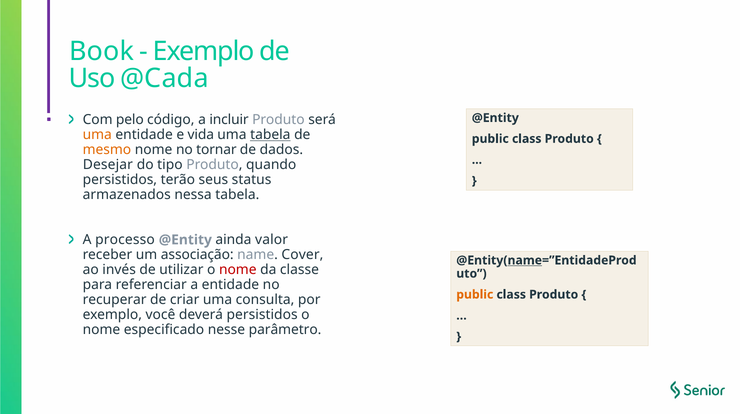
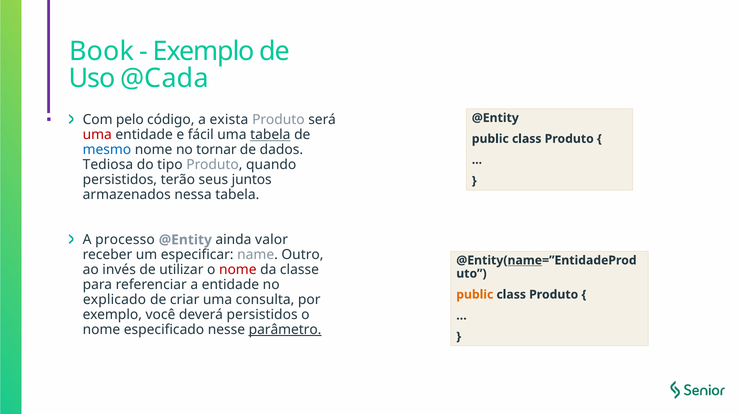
incluir: incluir -> exista
uma at (97, 135) colour: orange -> red
vida: vida -> fácil
mesmo colour: orange -> blue
Desejar: Desejar -> Tediosa
status: status -> juntos
associação: associação -> especificar
Cover: Cover -> Outro
recuperar: recuperar -> explicado
parâmetro underline: none -> present
